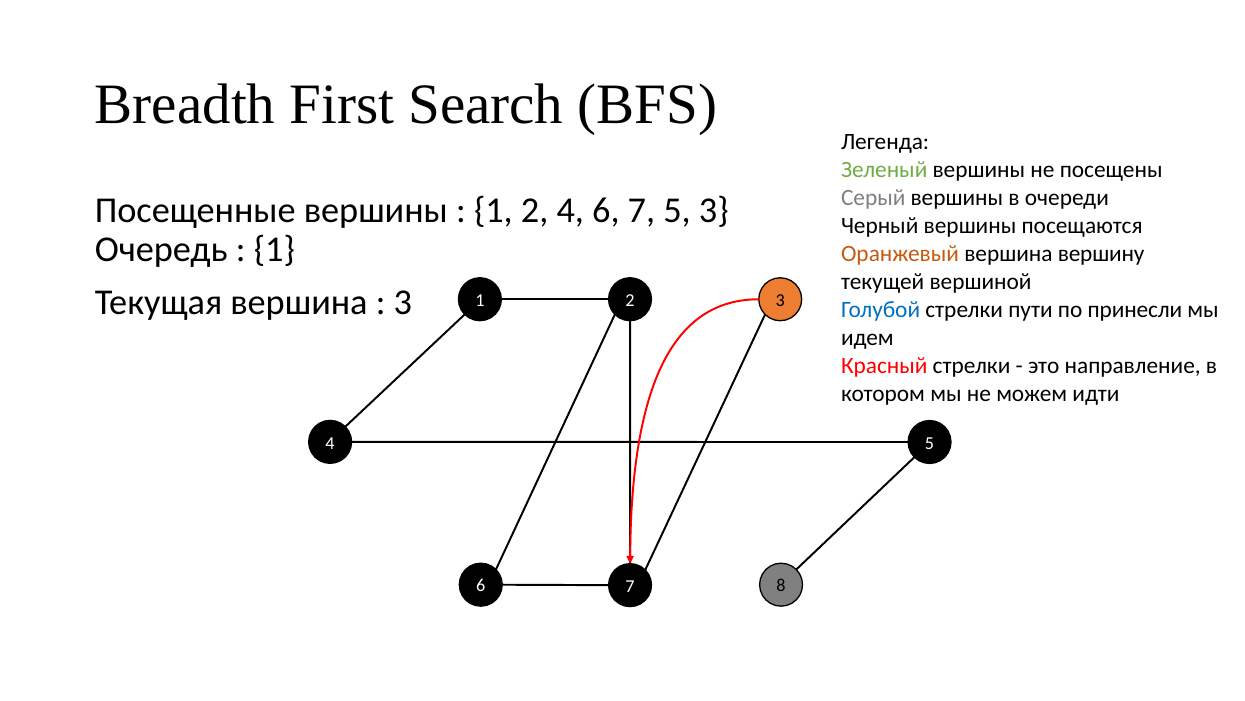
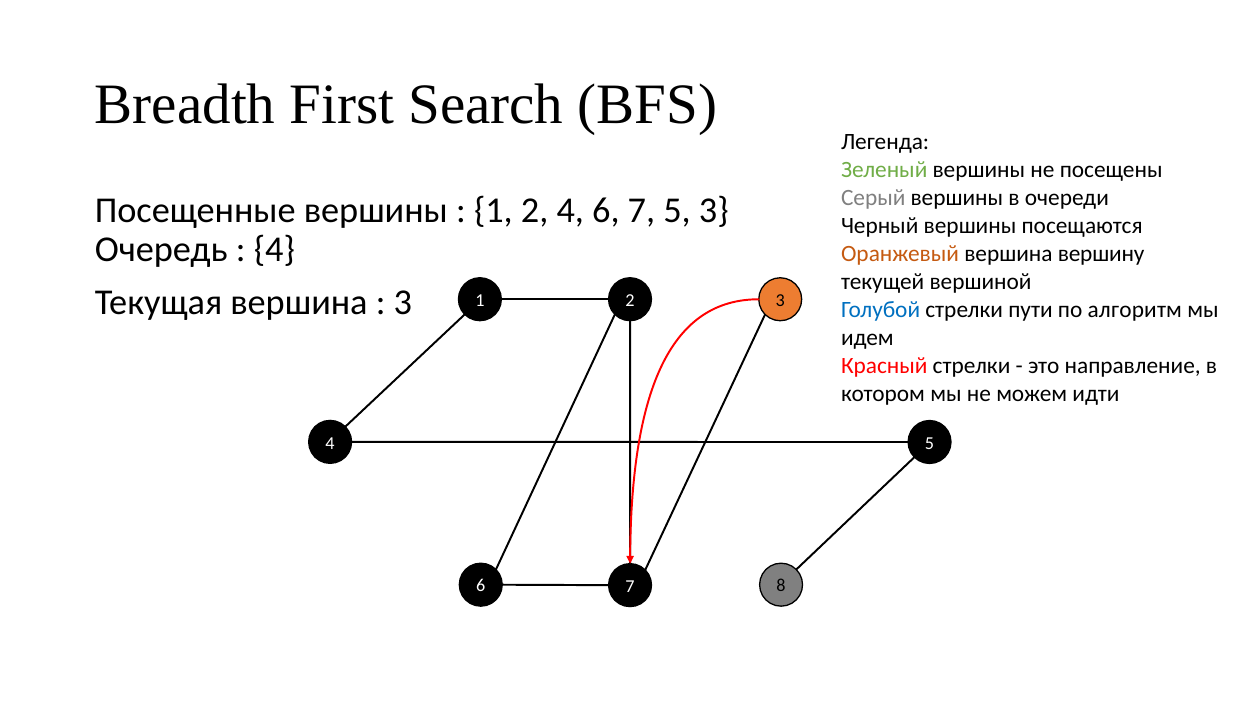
1 at (274, 250): 1 -> 4
принесли: принесли -> алгоритм
